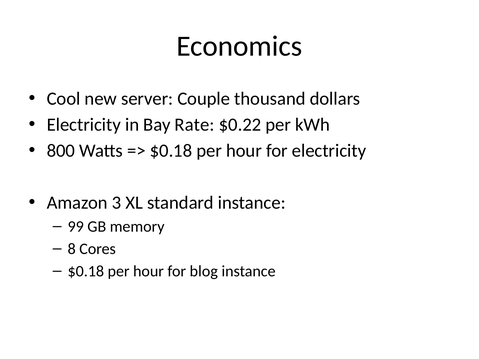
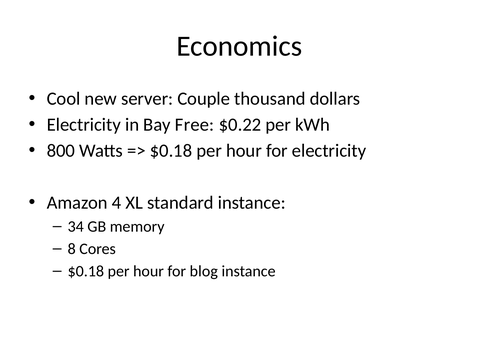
Rate: Rate -> Free
3: 3 -> 4
99: 99 -> 34
